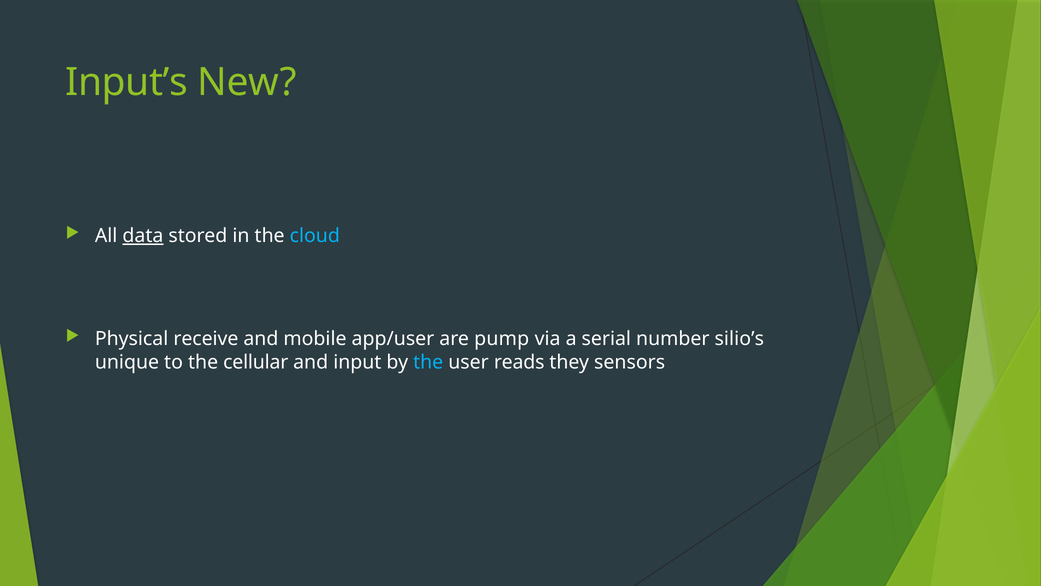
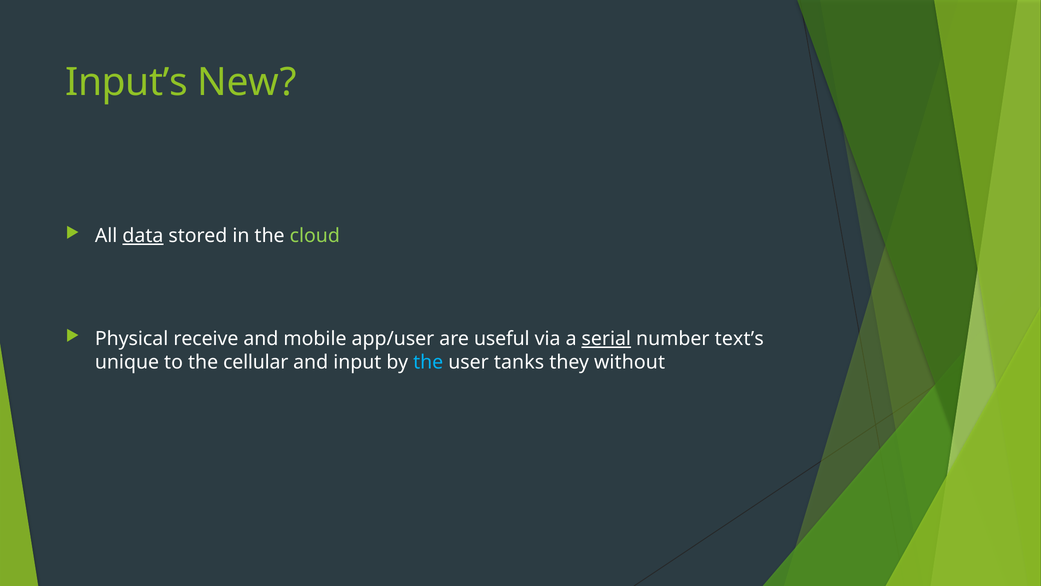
cloud colour: light blue -> light green
pump: pump -> useful
serial underline: none -> present
silio’s: silio’s -> text’s
reads: reads -> tanks
sensors: sensors -> without
